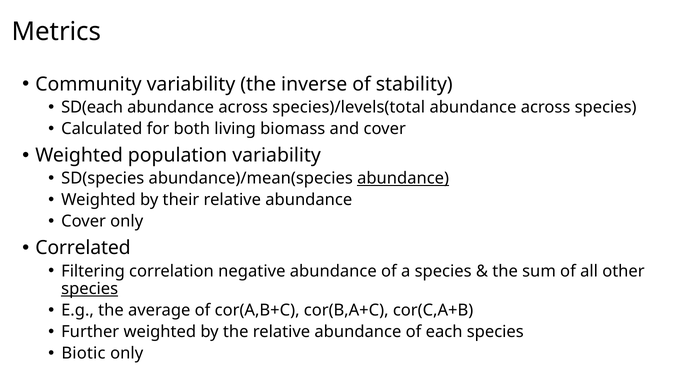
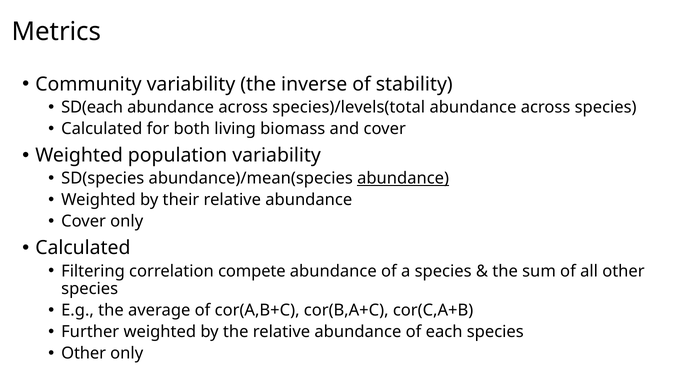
Correlated at (83, 248): Correlated -> Calculated
negative: negative -> compete
species at (90, 289) underline: present -> none
Biotic at (83, 353): Biotic -> Other
